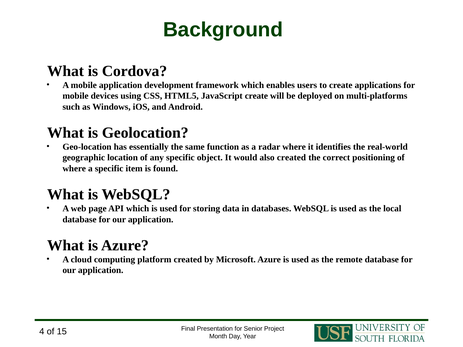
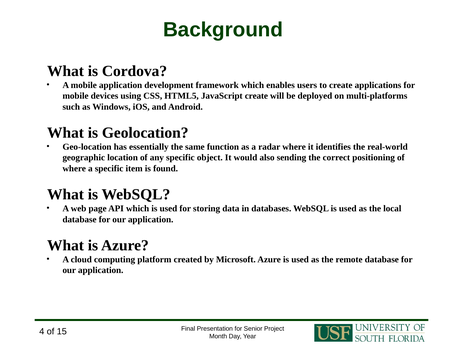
also created: created -> sending
